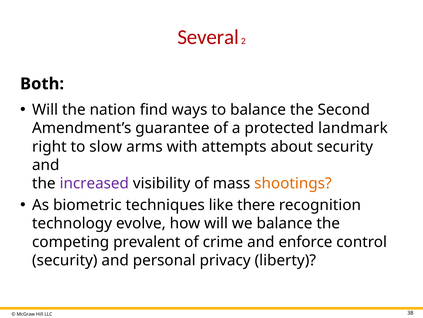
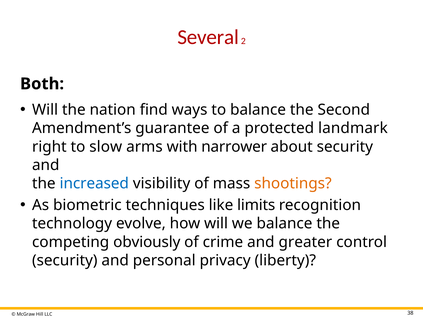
attempts: attempts -> narrower
increased colour: purple -> blue
there: there -> limits
prevalent: prevalent -> obviously
enforce: enforce -> greater
